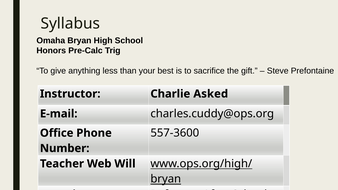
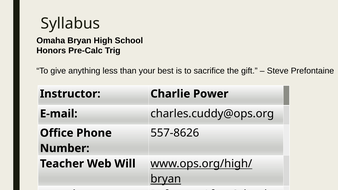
Asked: Asked -> Power
557-3600: 557-3600 -> 557-8626
